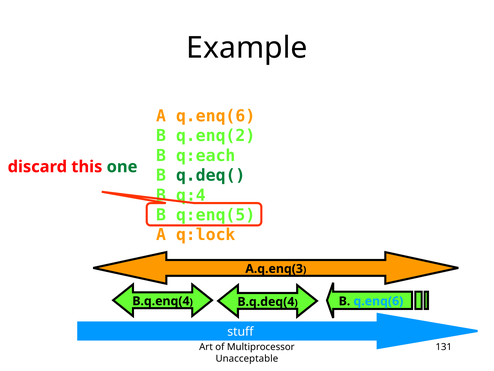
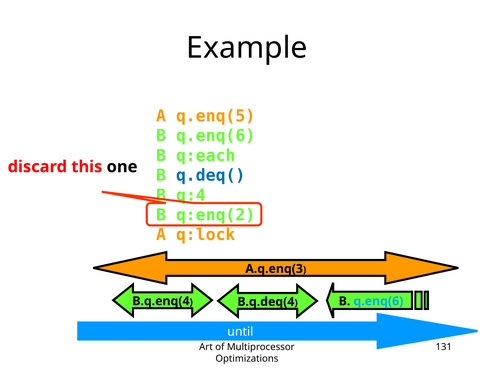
A q.enq(6: q.enq(6 -> q.enq(5
q.enq(2 at (216, 136): q.enq(2 -> q.enq(6
one colour: green -> black
q.deq( colour: green -> blue
q:enq(5: q:enq(5 -> q:enq(2
stuff: stuff -> until
Unacceptable: Unacceptable -> Optimizations
